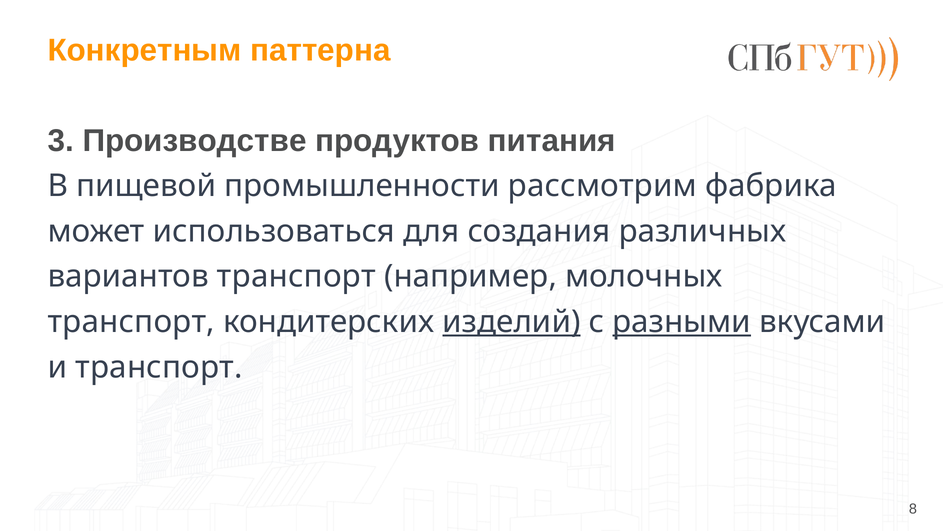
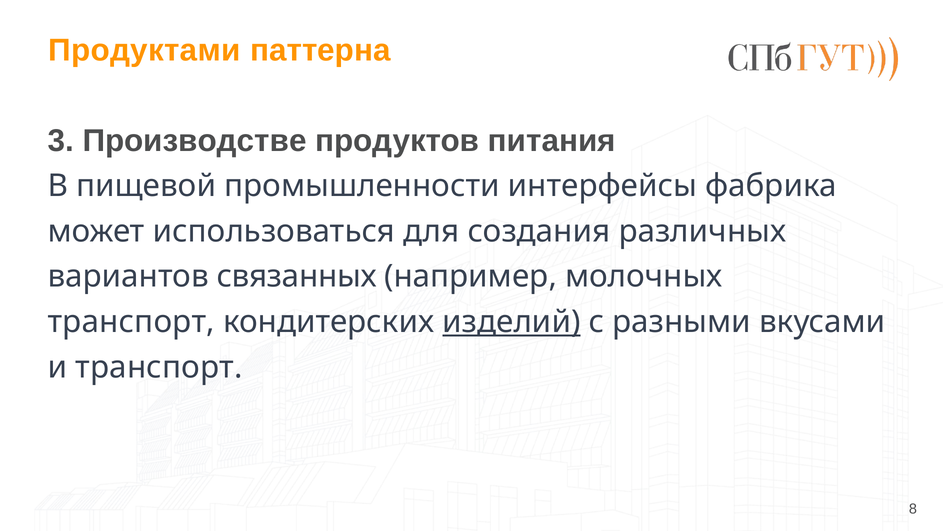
Конкретным: Конкретным -> Продуктами
рассмотрим: рассмотрим -> интерфейсы
вариантов транспорт: транспорт -> связанных
разными underline: present -> none
